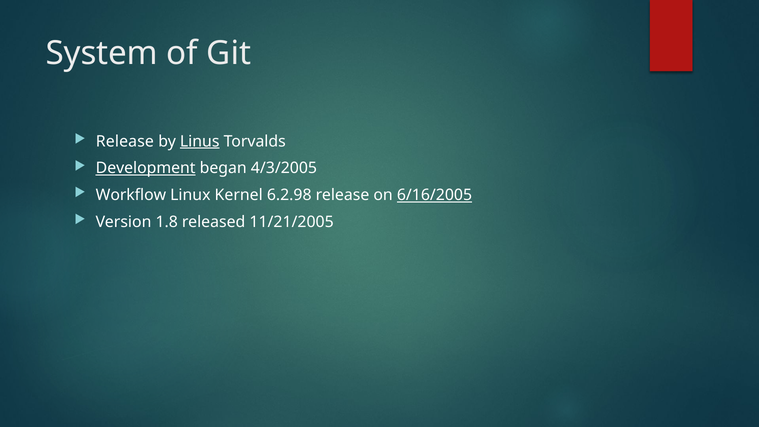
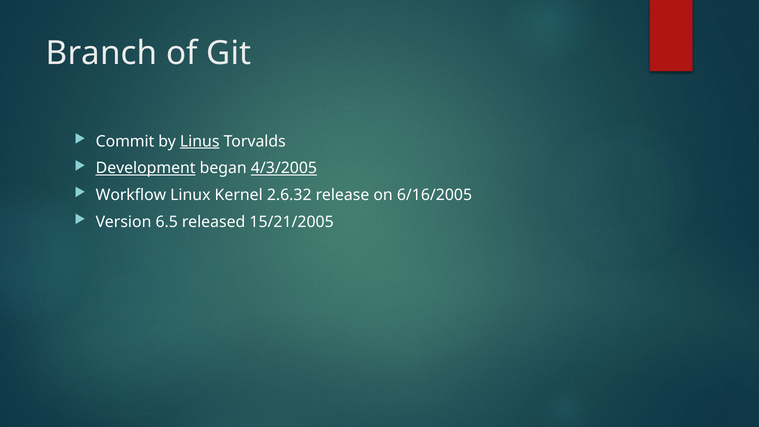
System: System -> Branch
Release at (125, 141): Release -> Commit
4/3/2005 underline: none -> present
6.2.98: 6.2.98 -> 2.6.32
6/16/2005 underline: present -> none
1.8: 1.8 -> 6.5
11/21/2005: 11/21/2005 -> 15/21/2005
